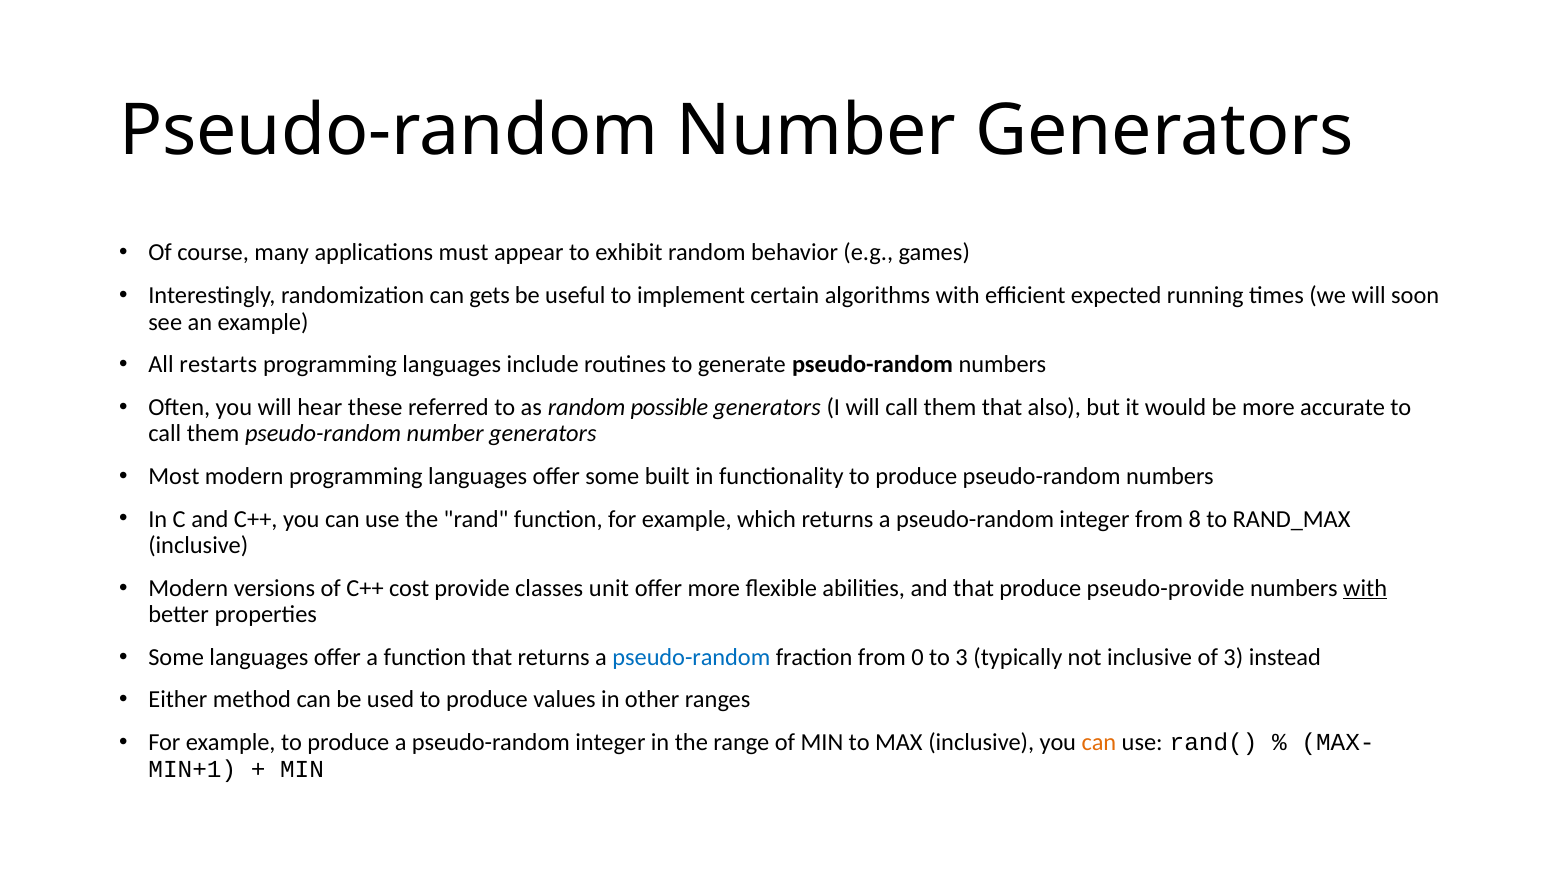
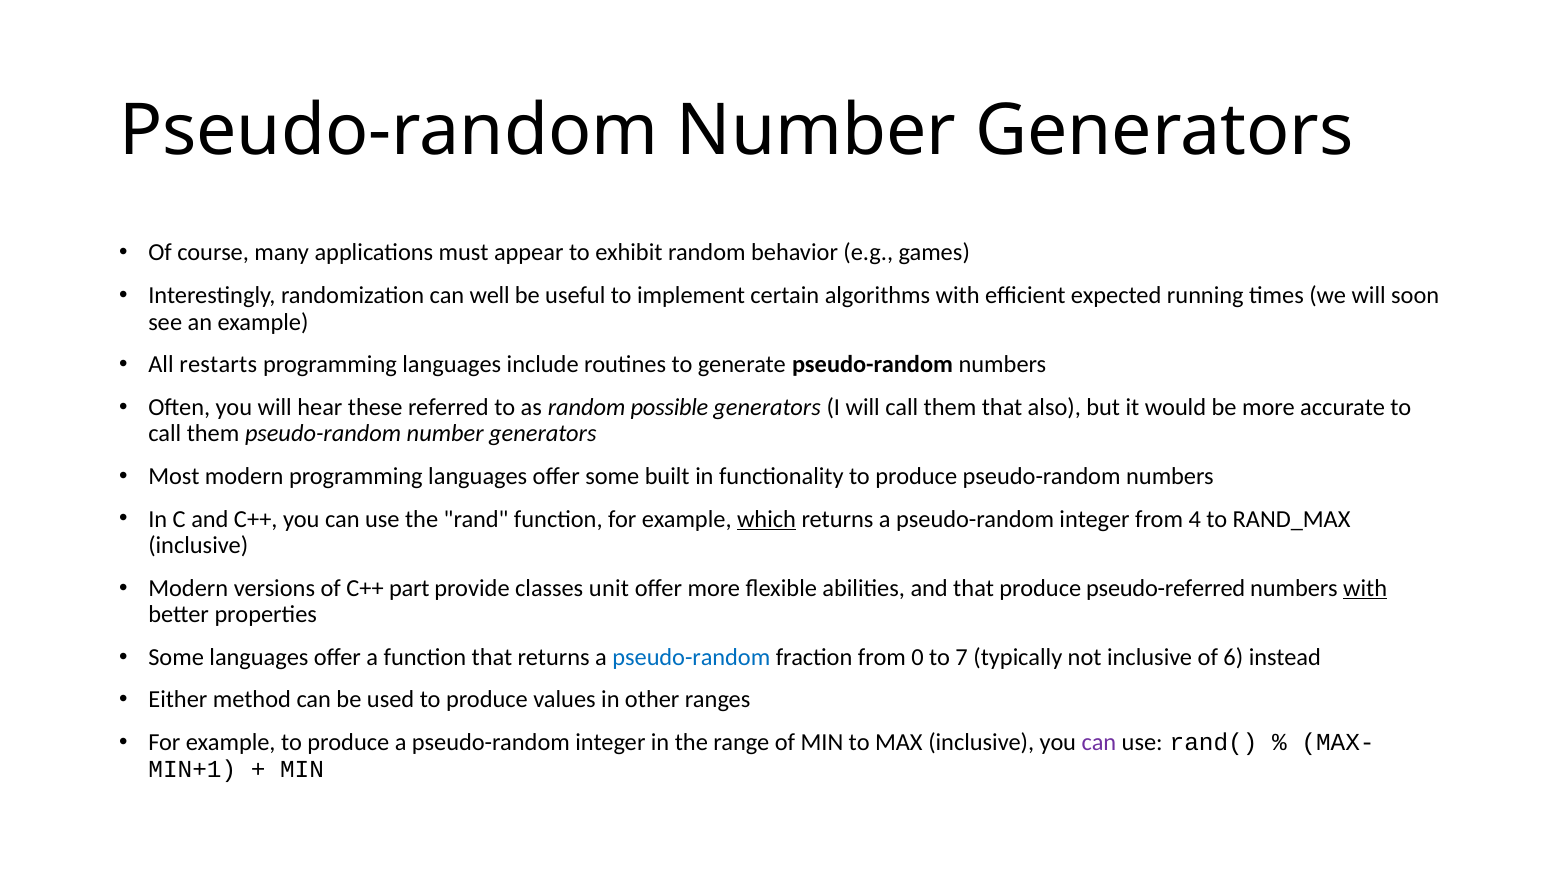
gets: gets -> well
which underline: none -> present
8: 8 -> 4
cost: cost -> part
pseudo-provide: pseudo-provide -> pseudo-referred
to 3: 3 -> 7
of 3: 3 -> 6
can at (1099, 742) colour: orange -> purple
